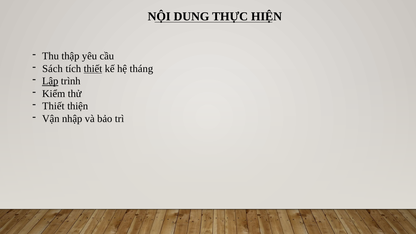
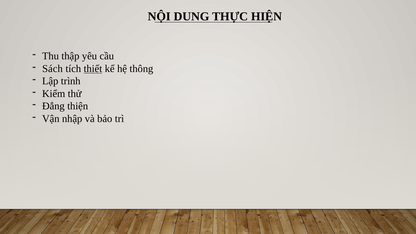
tháng: tháng -> thông
Lập underline: present -> none
Thiết at (53, 106): Thiết -> Đẳng
